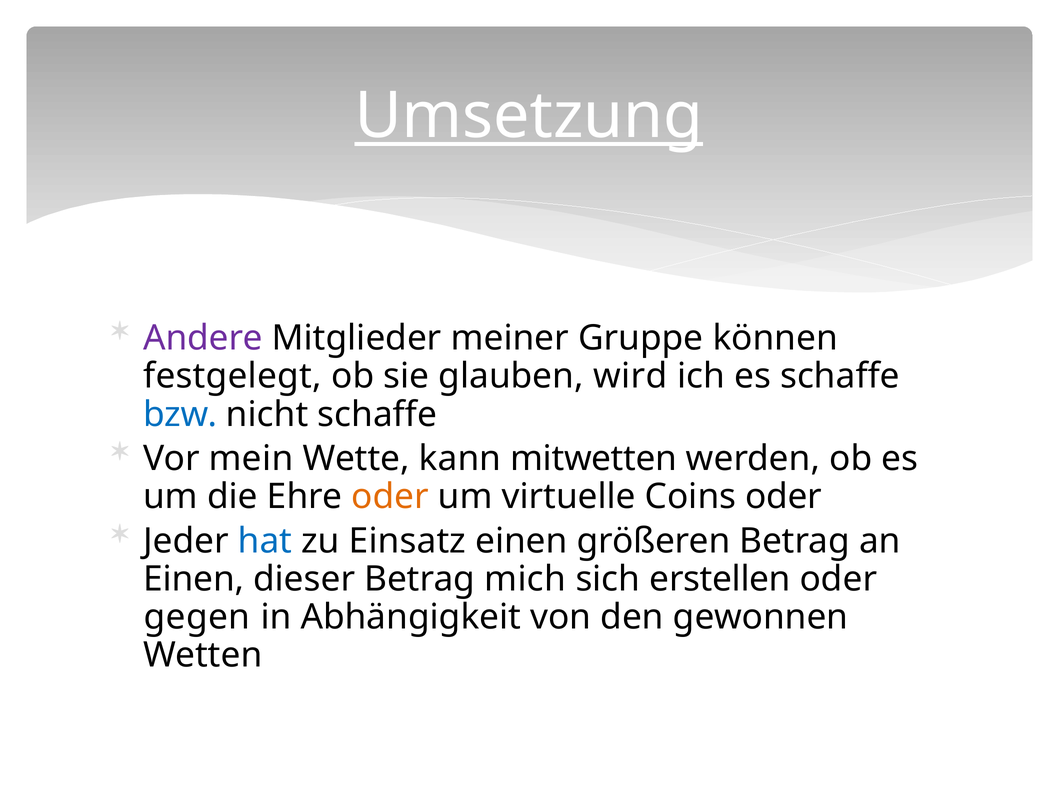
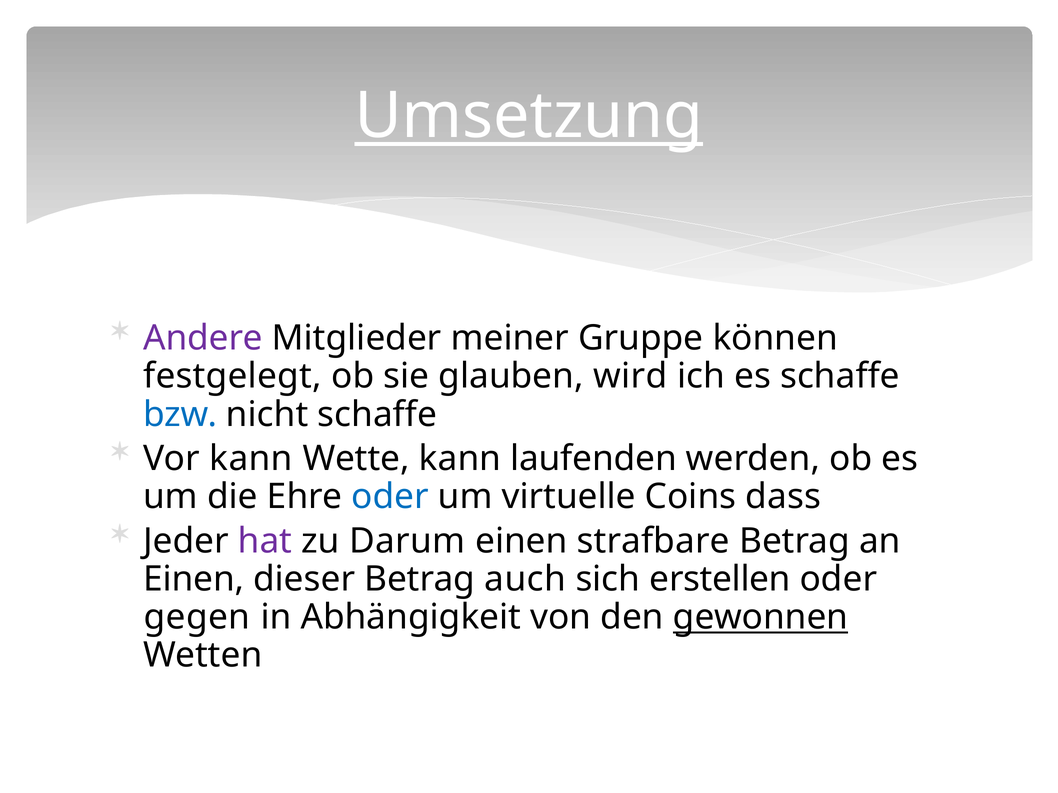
Vor mein: mein -> kann
mitwetten: mitwetten -> laufenden
oder at (390, 497) colour: orange -> blue
Coins oder: oder -> dass
hat colour: blue -> purple
Einsatz: Einsatz -> Darum
größeren: größeren -> strafbare
mich: mich -> auch
gewonnen underline: none -> present
